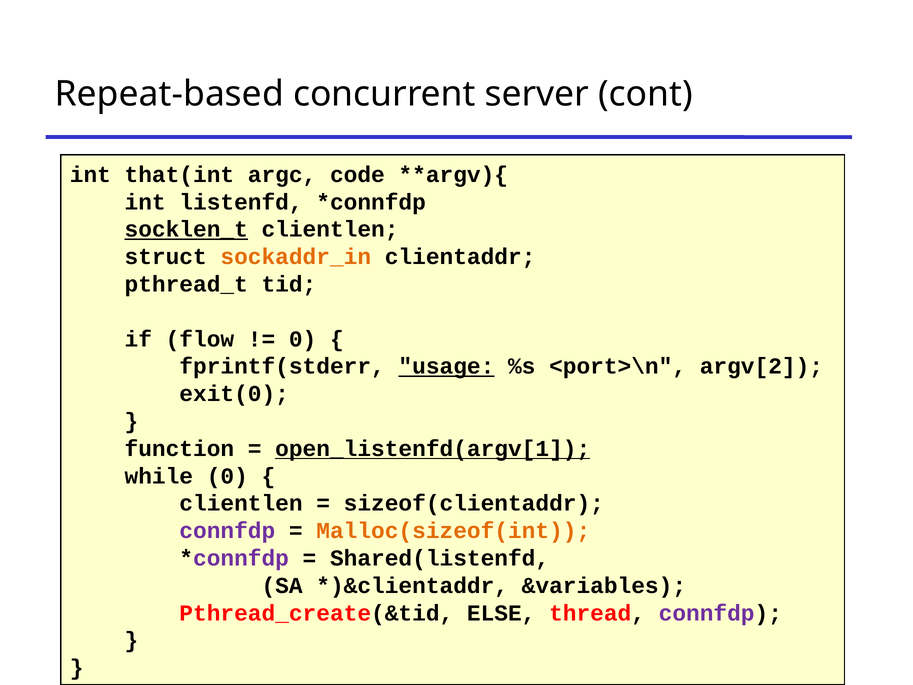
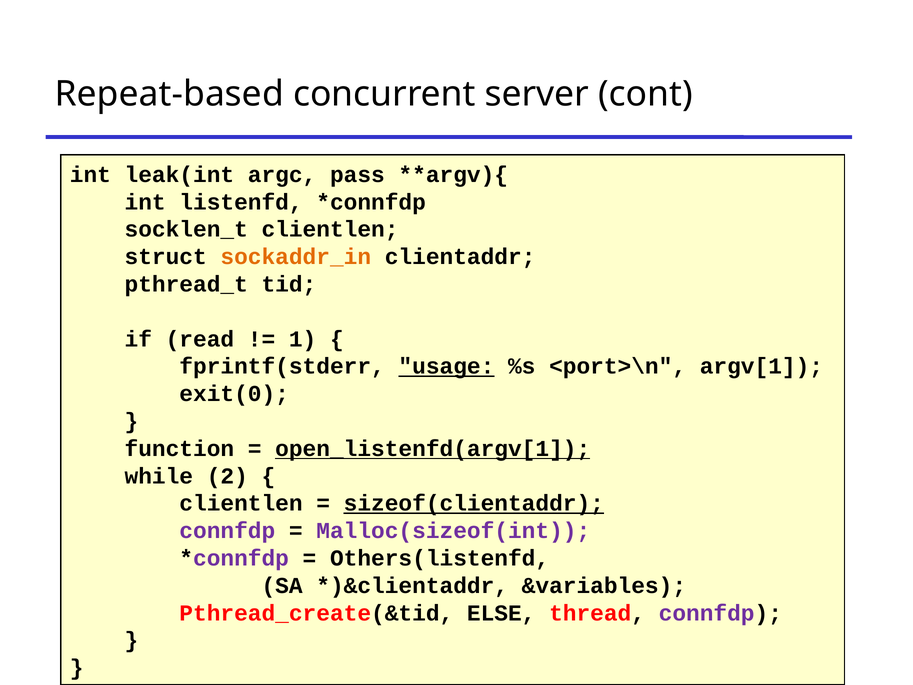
that(int: that(int -> leak(int
code: code -> pass
socklen_t underline: present -> none
flow: flow -> read
0 at (303, 339): 0 -> 1
argv[2: argv[2 -> argv[1
while 0: 0 -> 2
sizeof(clientaddr underline: none -> present
Malloc(sizeof(int colour: orange -> purple
Shared(listenfd: Shared(listenfd -> Others(listenfd
